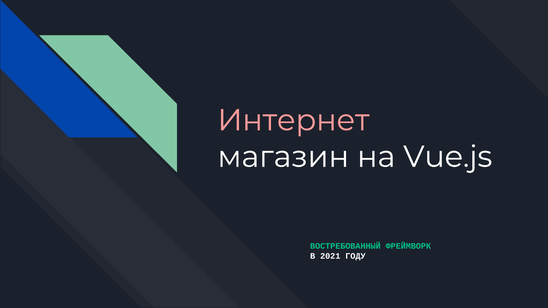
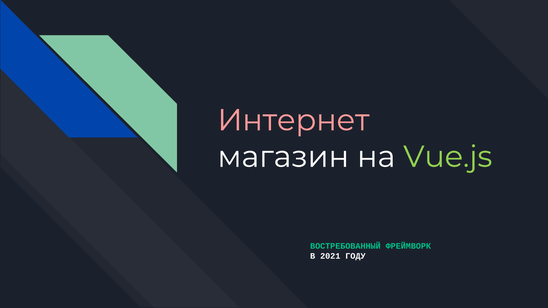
Vue.js colour: white -> light green
